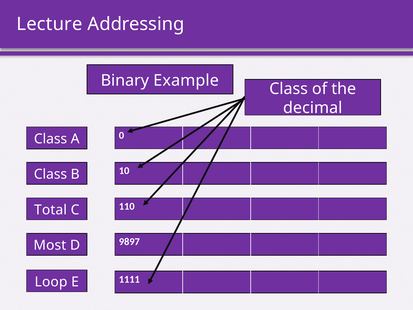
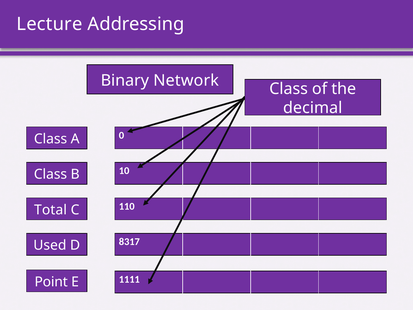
Example: Example -> Network
9897: 9897 -> 8317
Most: Most -> Used
Loop: Loop -> Point
